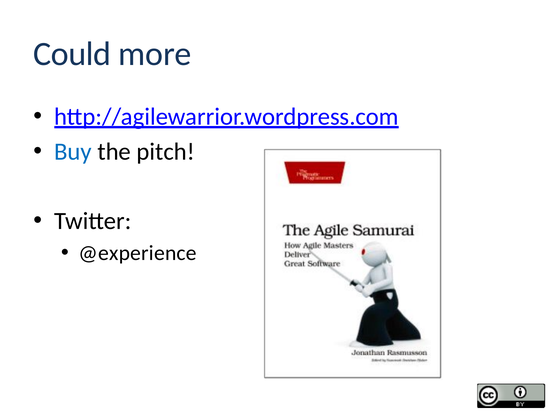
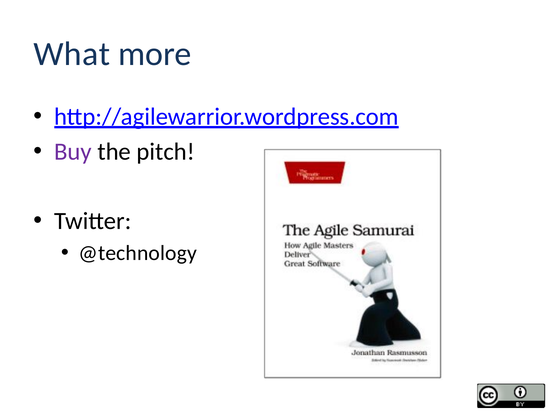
Could: Could -> What
Buy colour: blue -> purple
@experience: @experience -> @technology
